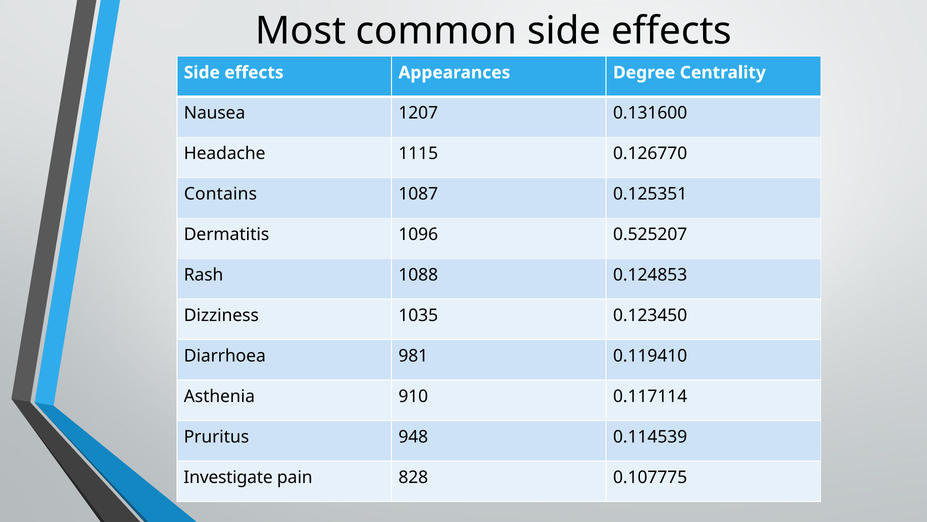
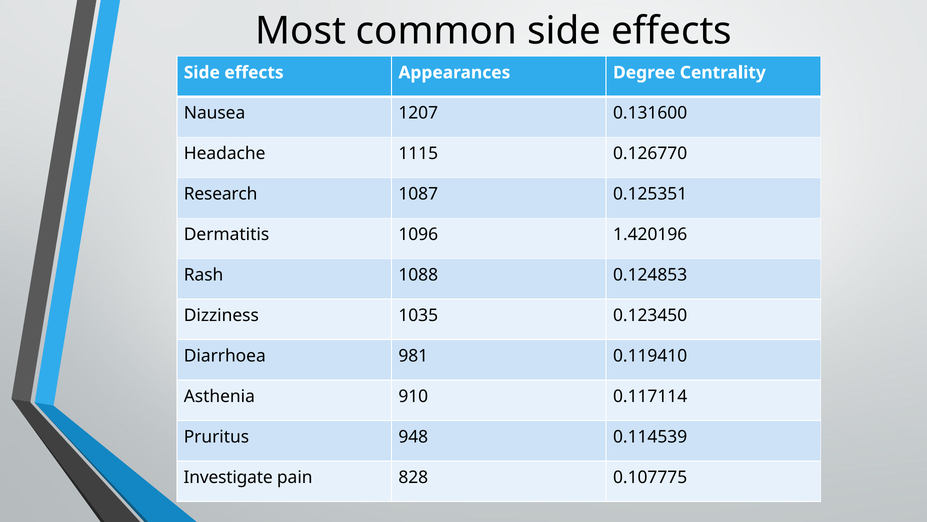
Contains: Contains -> Research
0.525207: 0.525207 -> 1.420196
